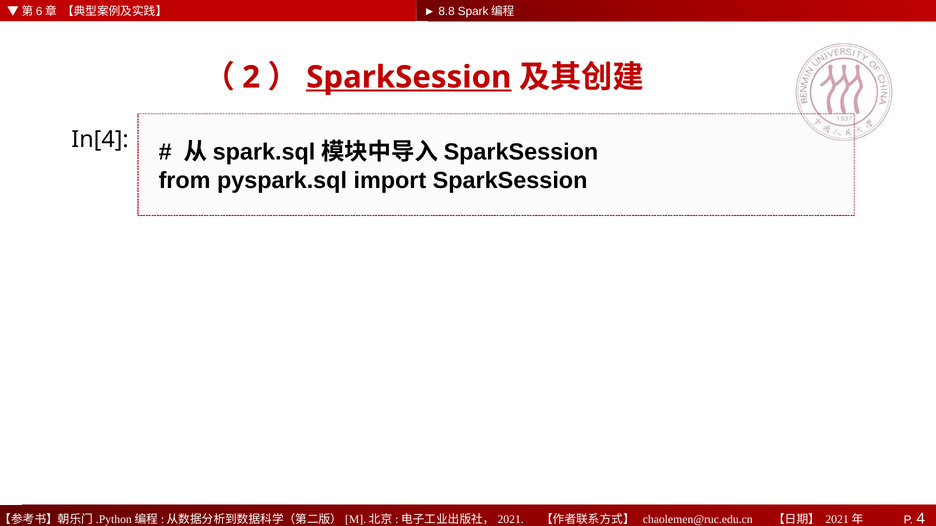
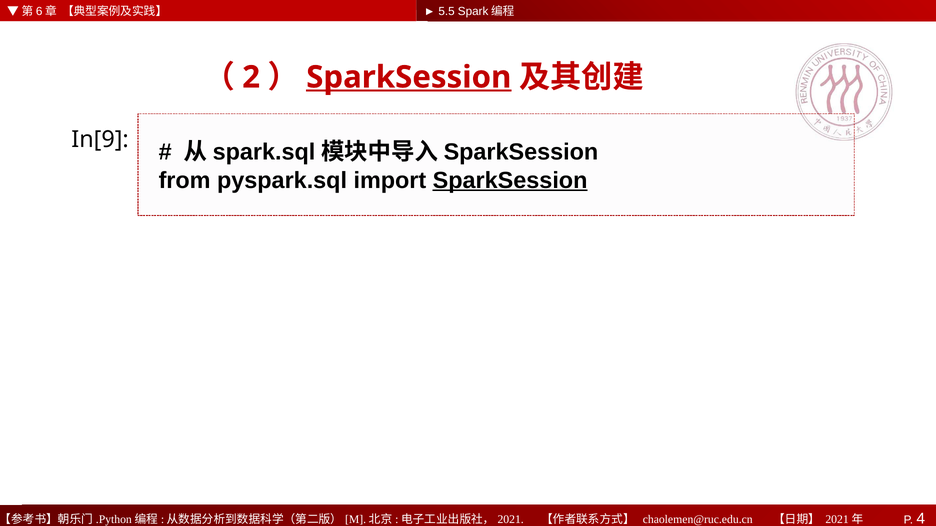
8.8: 8.8 -> 5.5
In[4: In[4 -> In[9
SparkSession at (510, 180) underline: none -> present
